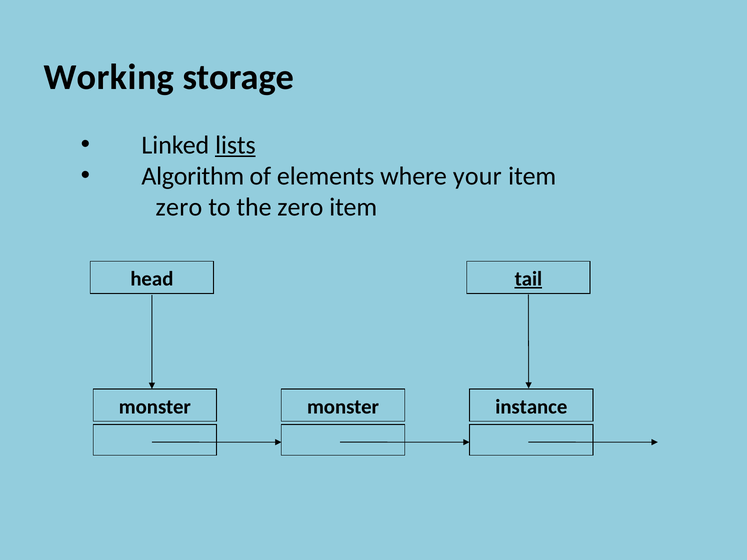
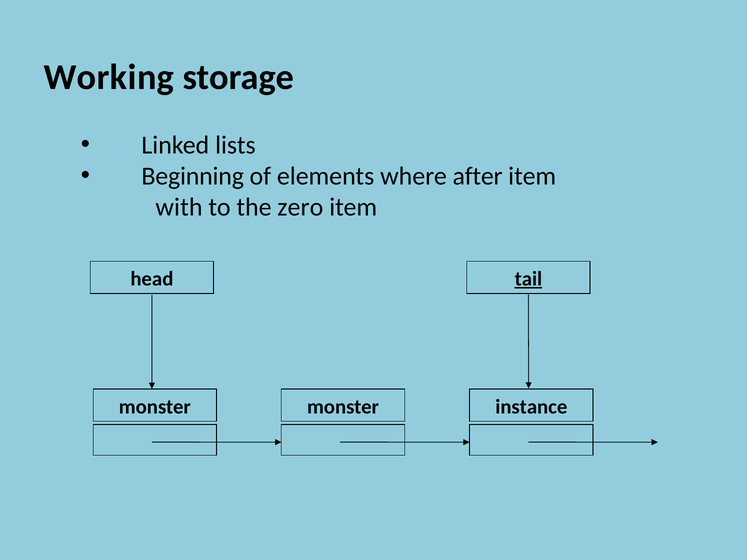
lists underline: present -> none
Algorithm: Algorithm -> Beginning
your: your -> after
zero at (179, 207): zero -> with
